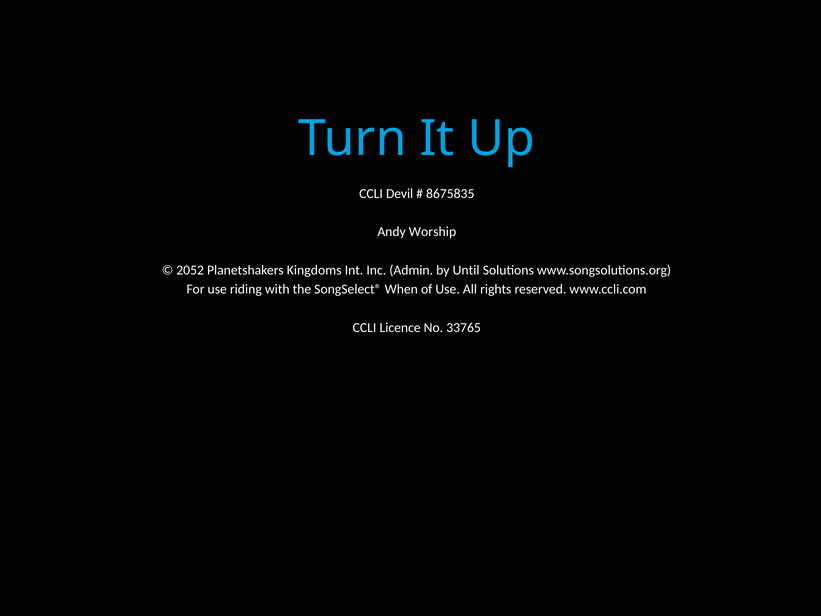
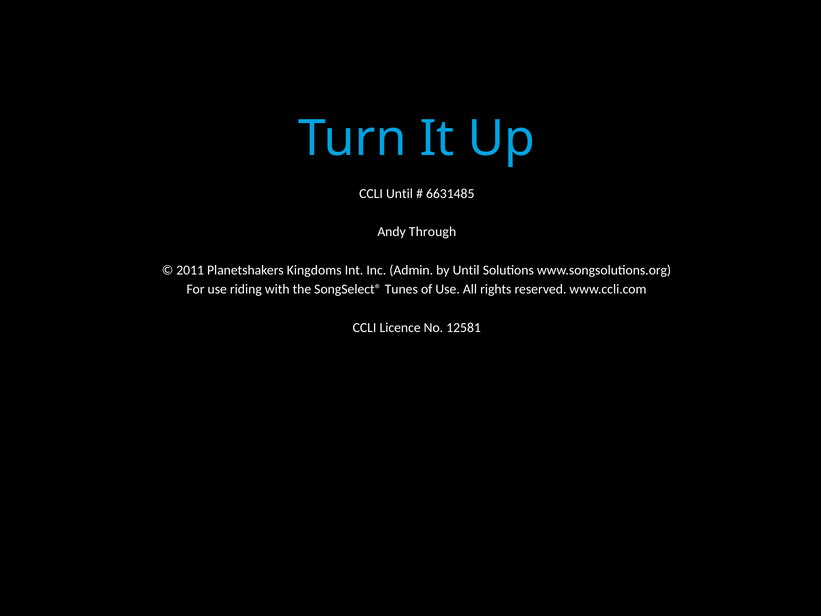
CCLI Devil: Devil -> Until
8675835: 8675835 -> 6631485
Worship: Worship -> Through
2052: 2052 -> 2011
When: When -> Tunes
33765: 33765 -> 12581
